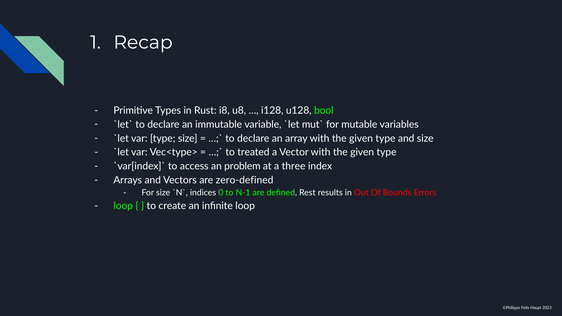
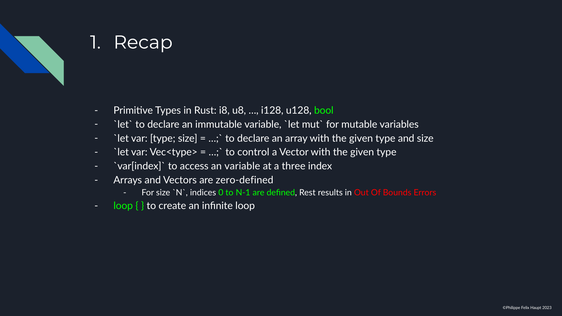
treated: treated -> control
an problem: problem -> variable
